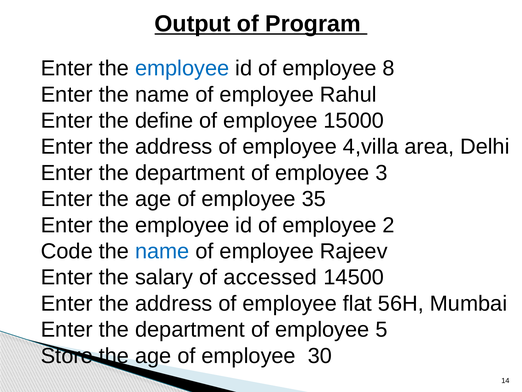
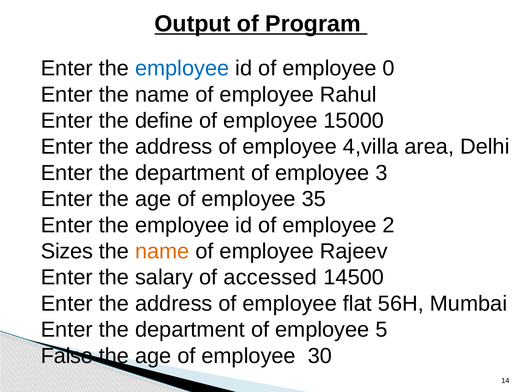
8: 8 -> 0
Code: Code -> Sizes
name at (162, 251) colour: blue -> orange
Store: Store -> False
